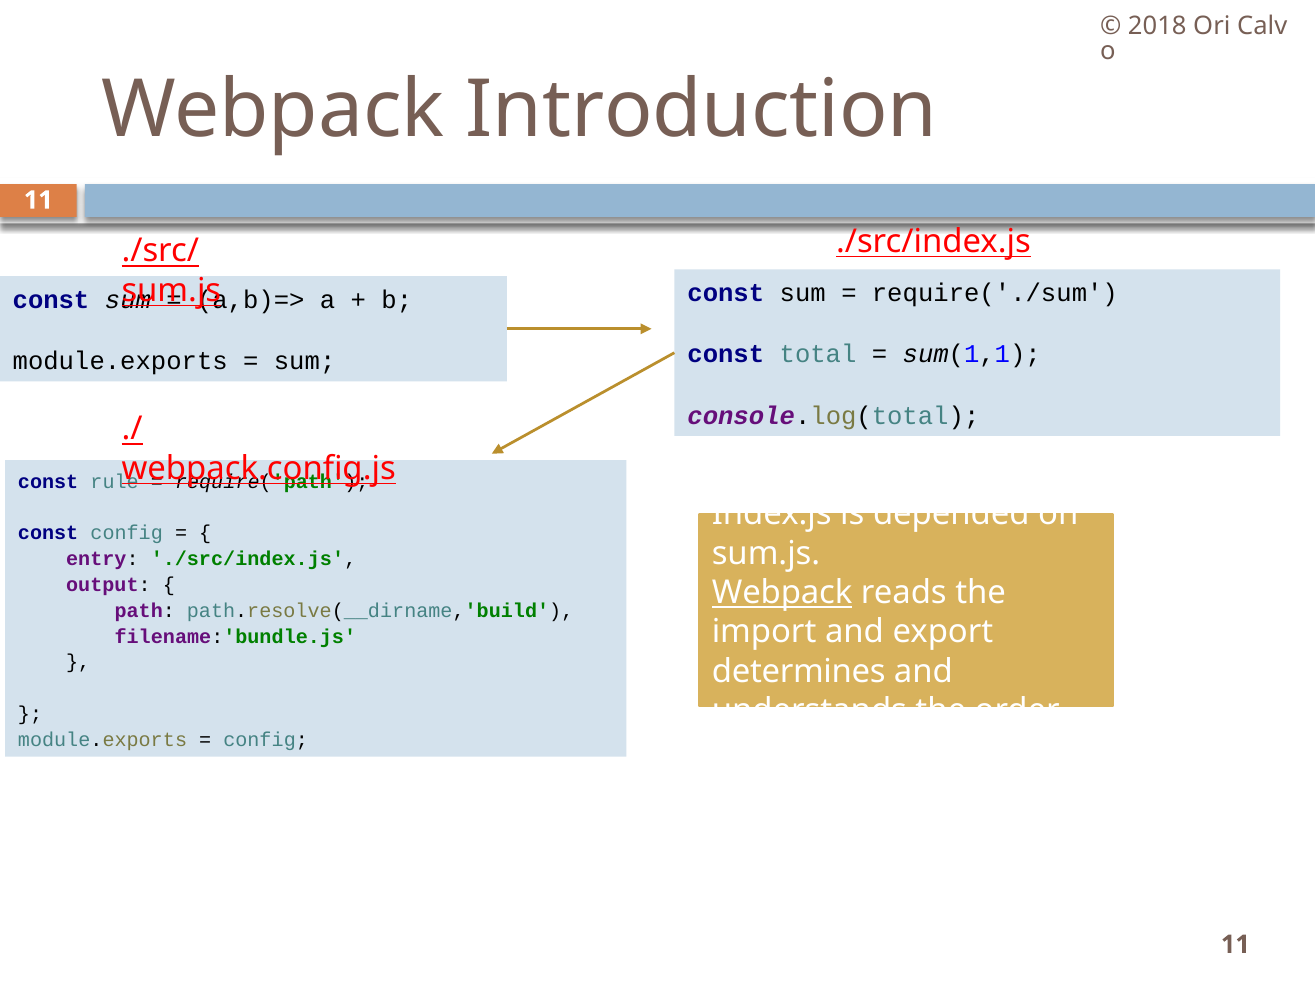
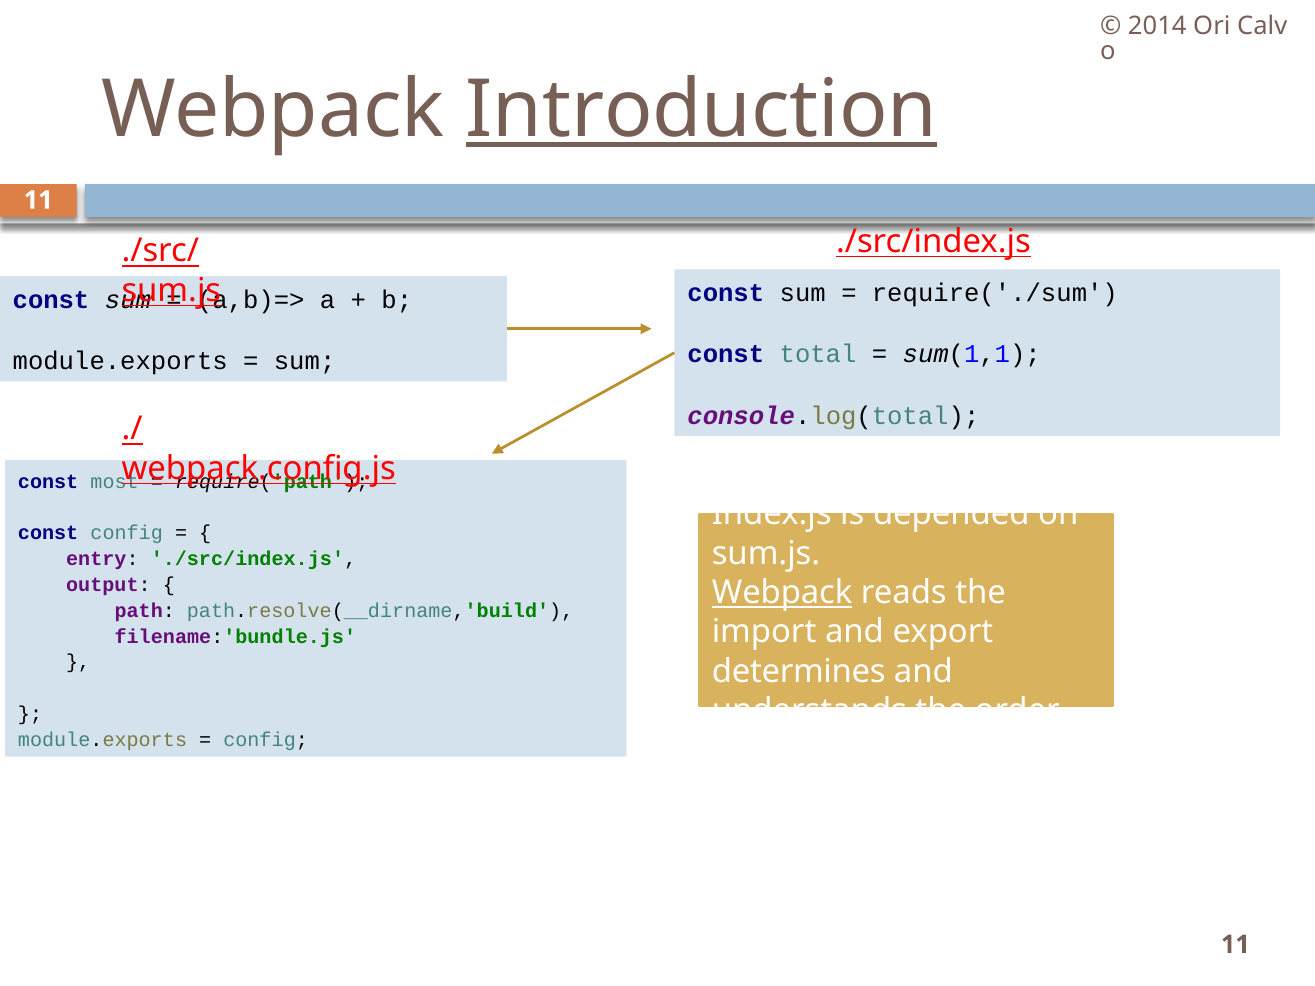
2018: 2018 -> 2014
Introduction underline: none -> present
rule: rule -> most
